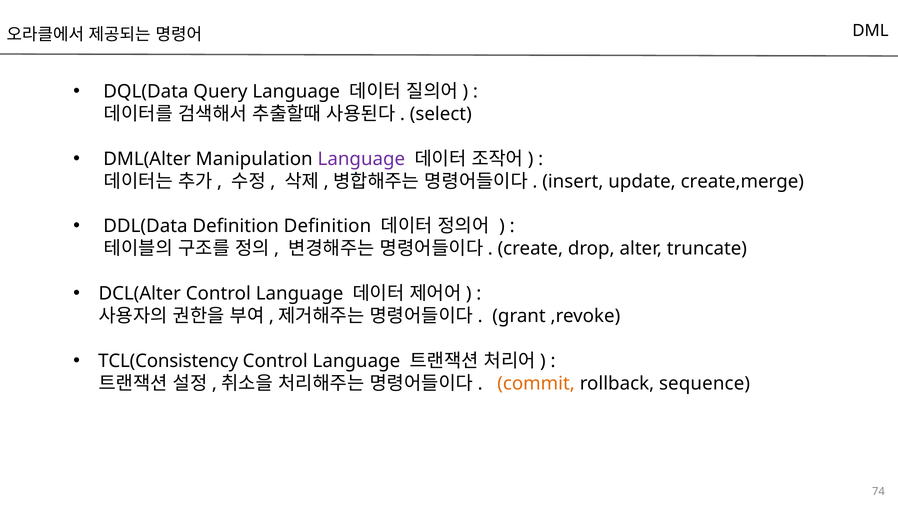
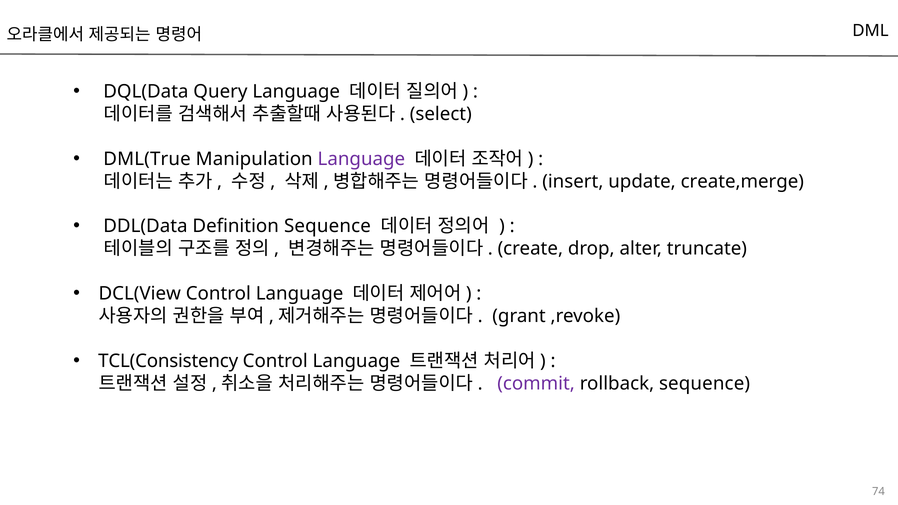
DML(Alter: DML(Alter -> DML(True
Definition Definition: Definition -> Sequence
DCL(Alter: DCL(Alter -> DCL(View
commit colour: orange -> purple
